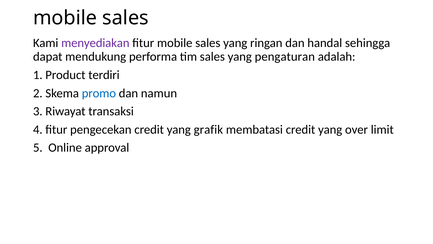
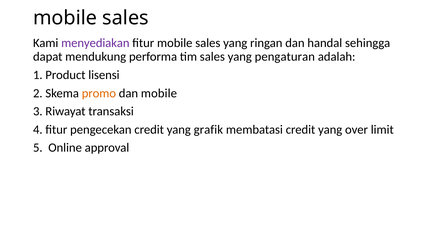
terdiri: terdiri -> lisensi
promo colour: blue -> orange
dan namun: namun -> mobile
